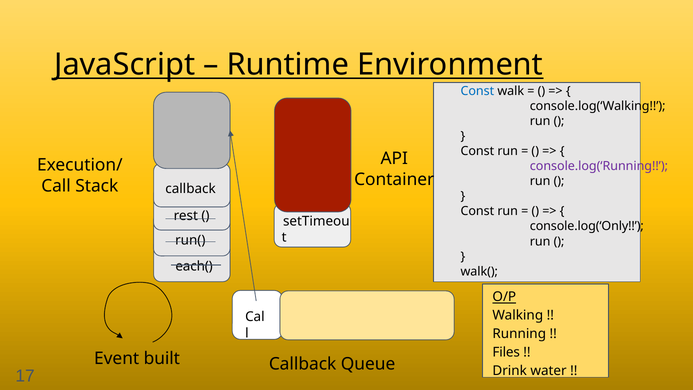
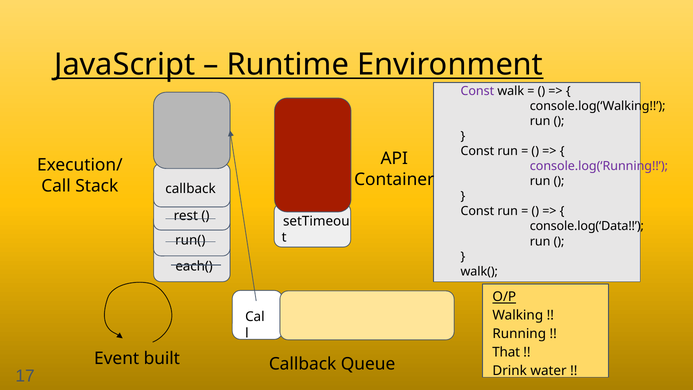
Const at (477, 91) colour: blue -> purple
console.log(‘Only: console.log(‘Only -> console.log(‘Data
Files: Files -> That
